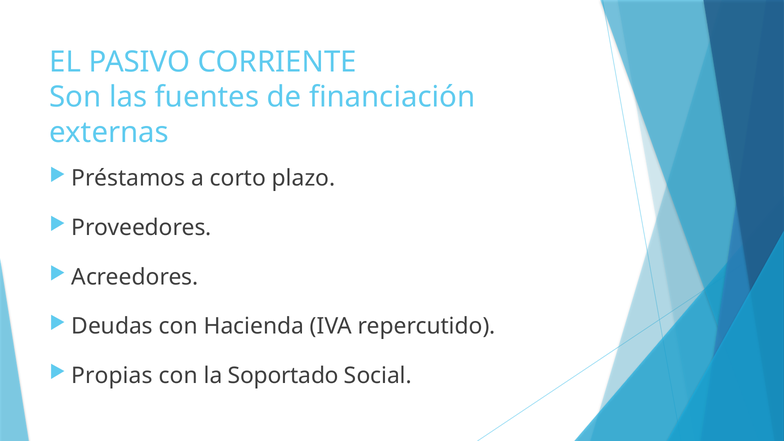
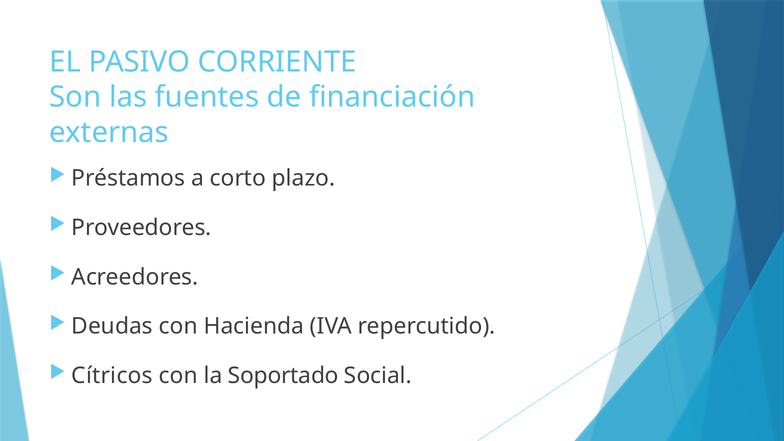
Propias: Propias -> Cítricos
